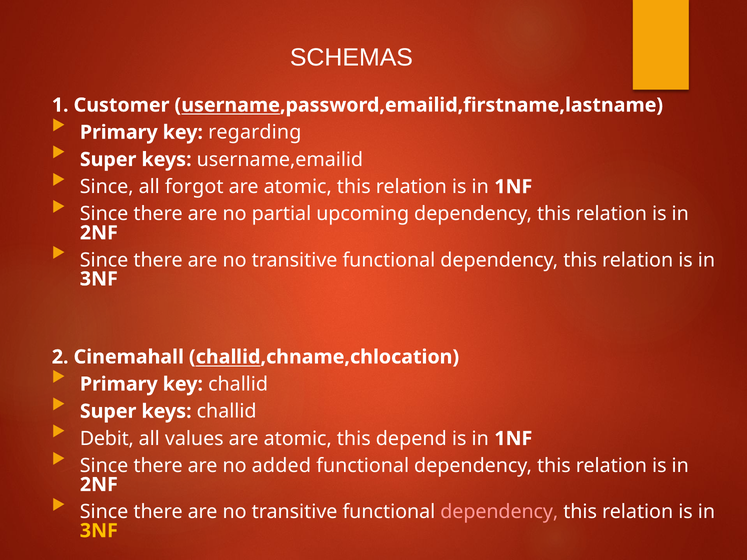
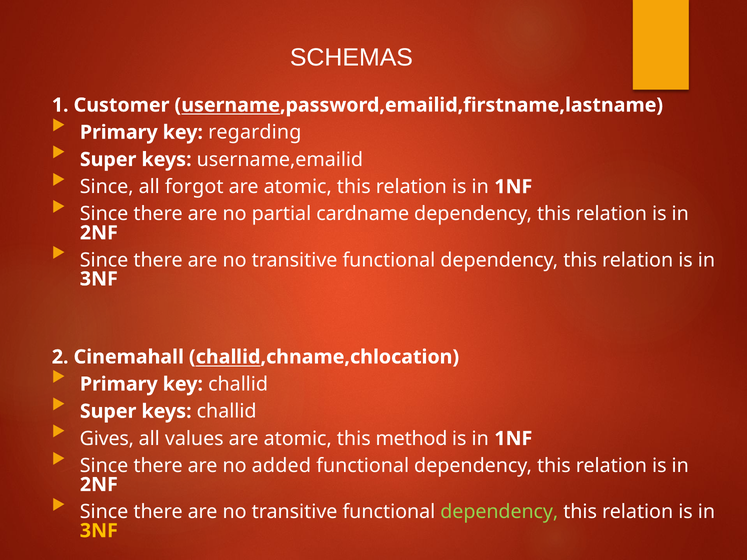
upcoming: upcoming -> cardname
Debit: Debit -> Gives
depend: depend -> method
dependency at (499, 512) colour: pink -> light green
